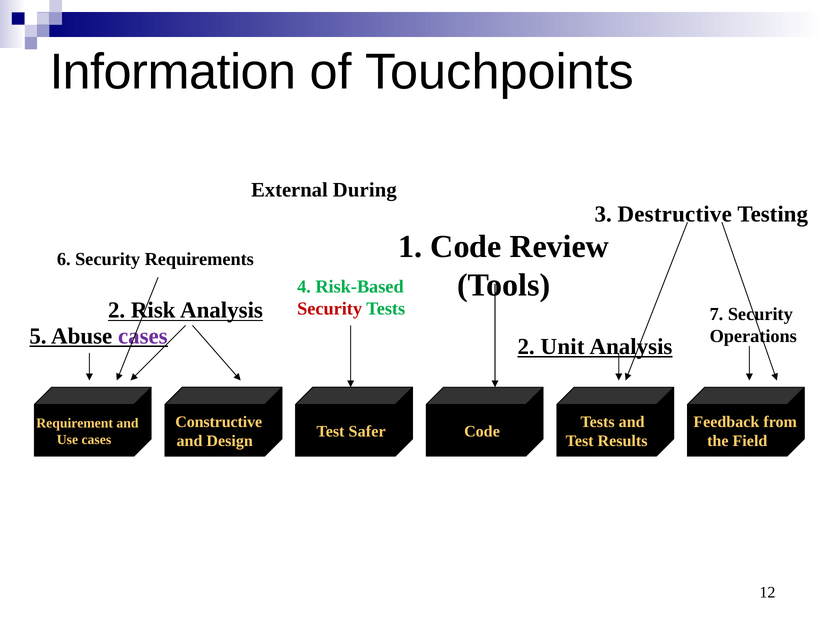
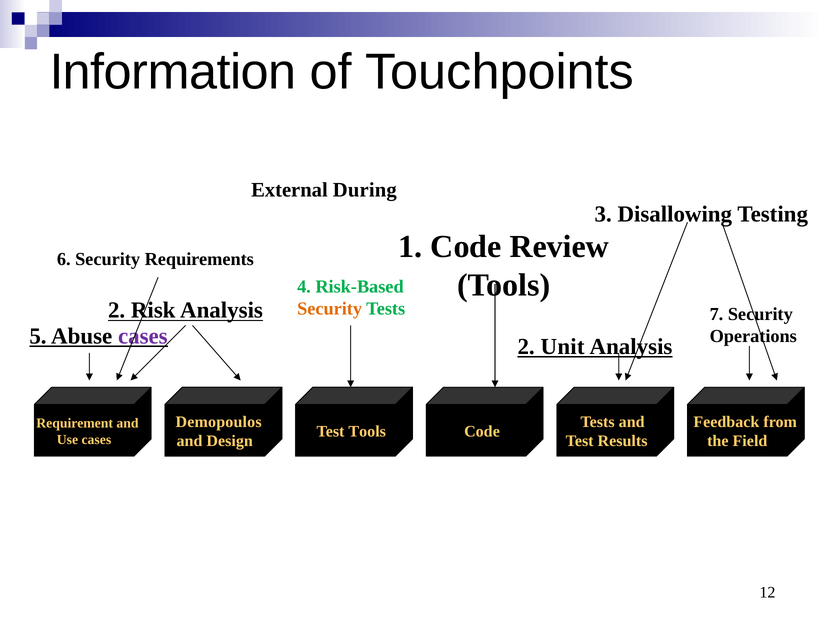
Destructive: Destructive -> Disallowing
Security at (330, 309) colour: red -> orange
Constructive: Constructive -> Demopoulos
Test Safer: Safer -> Tools
